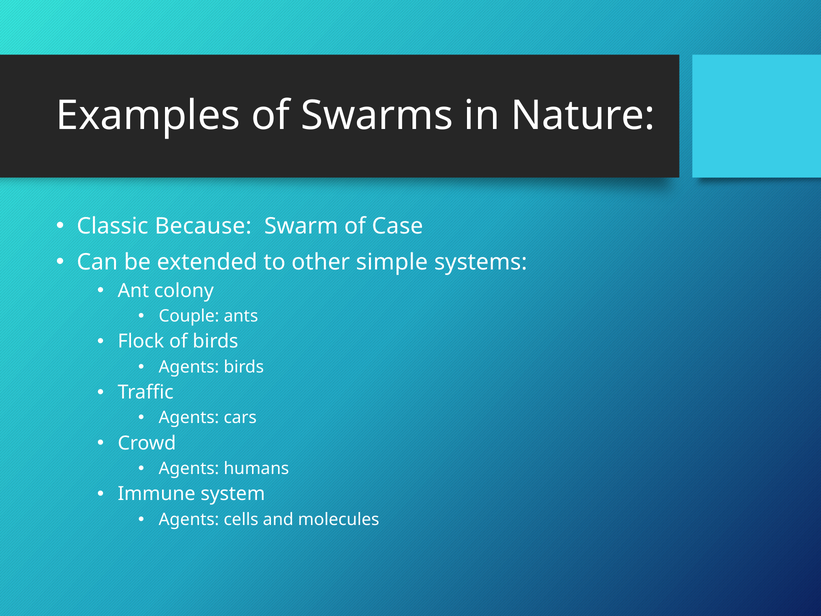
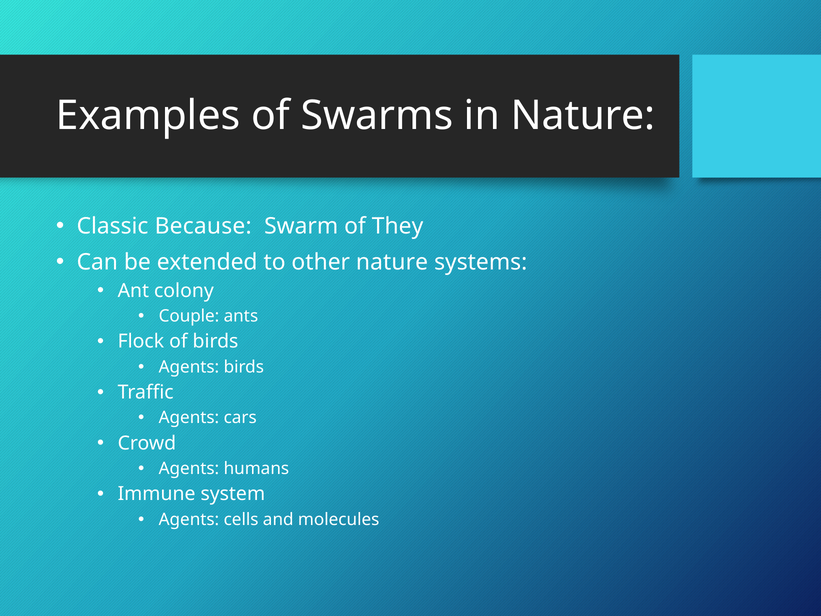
Case: Case -> They
other simple: simple -> nature
